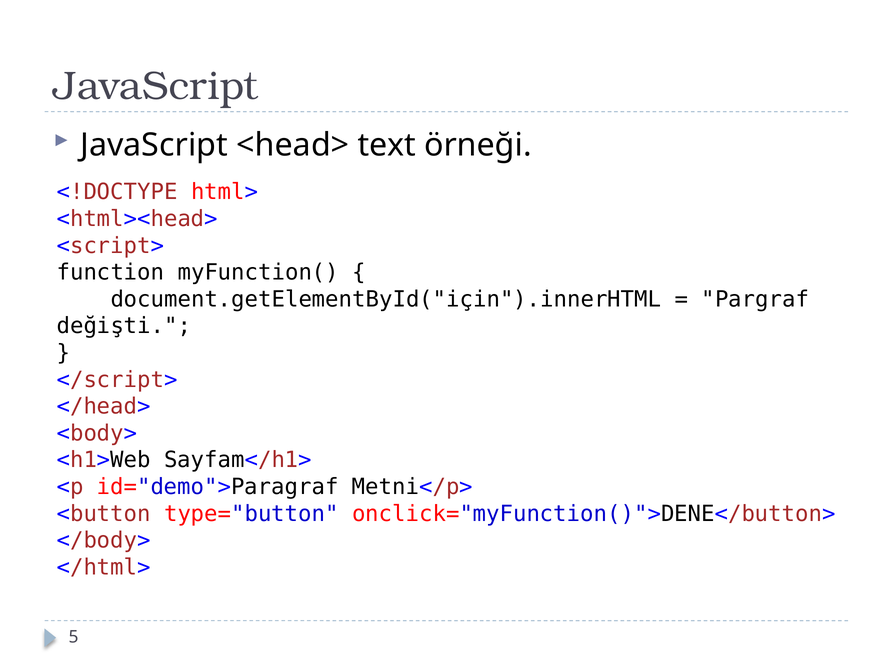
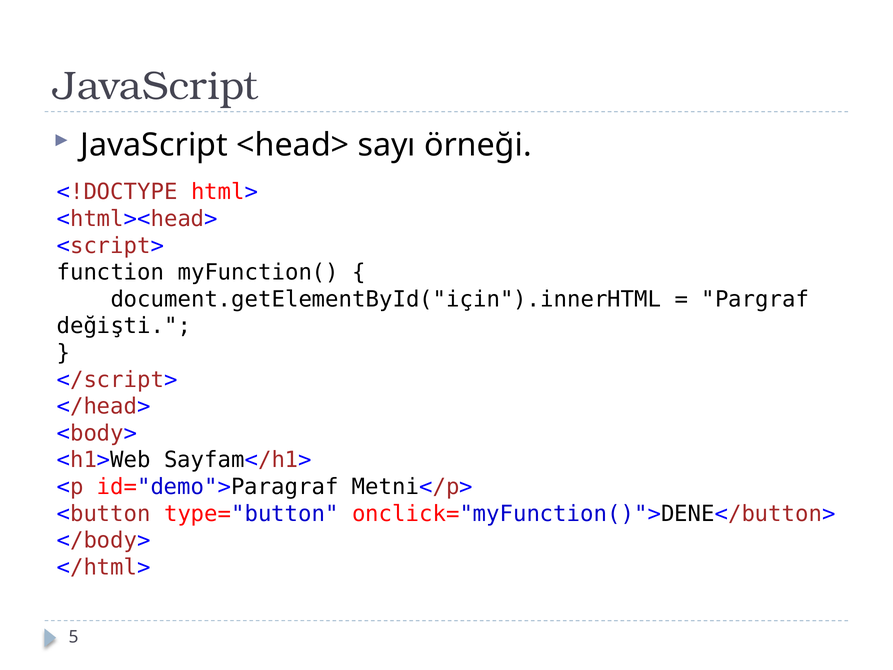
text: text -> sayı
